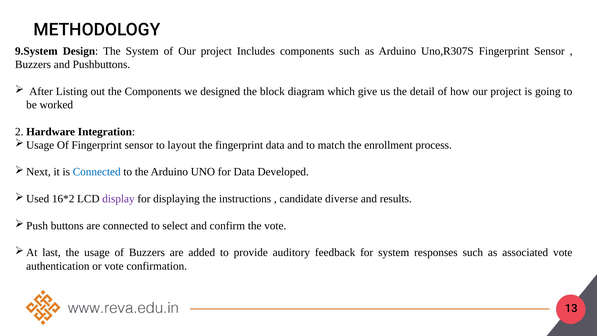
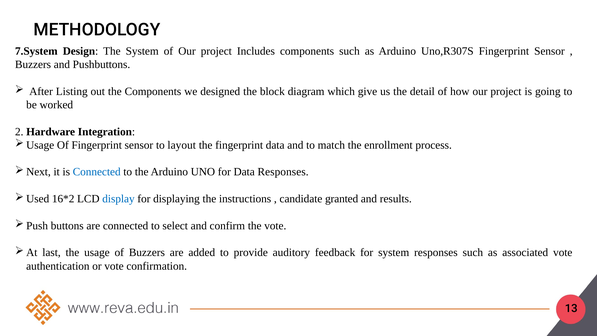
9.System: 9.System -> 7.System
Data Developed: Developed -> Responses
display colour: purple -> blue
diverse: diverse -> granted
